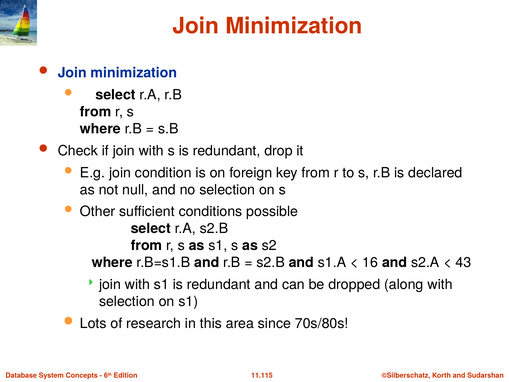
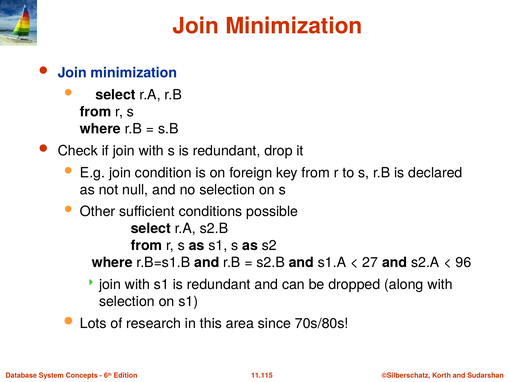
16: 16 -> 27
43: 43 -> 96
